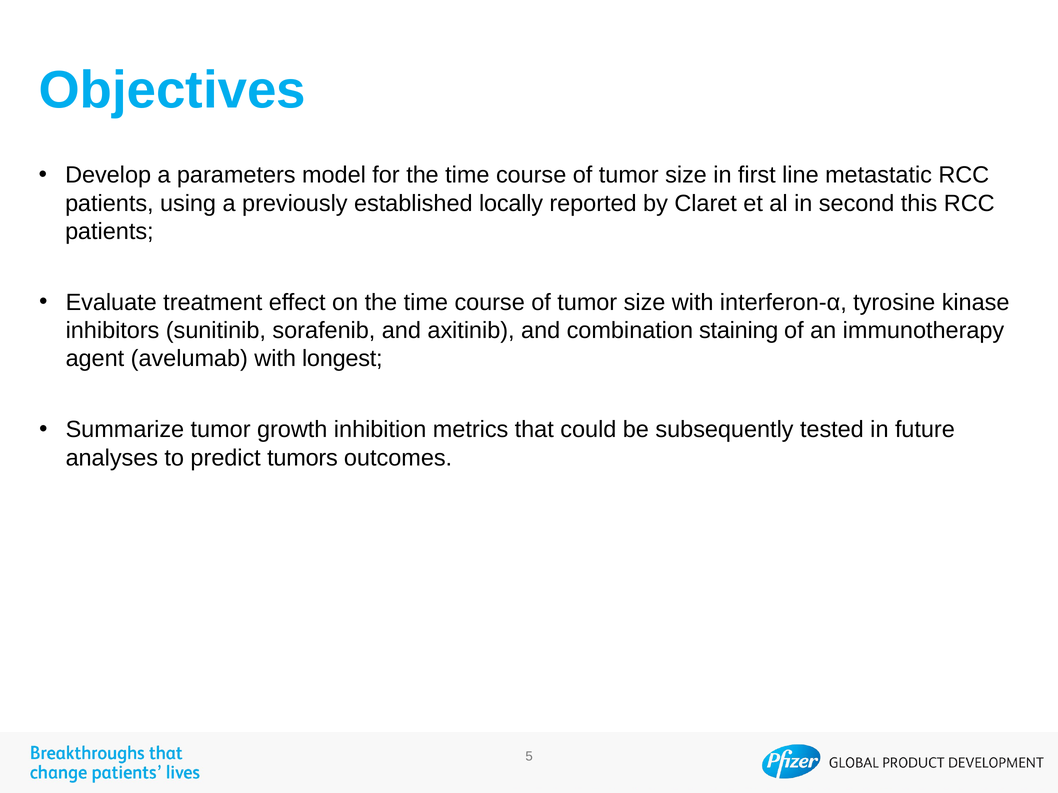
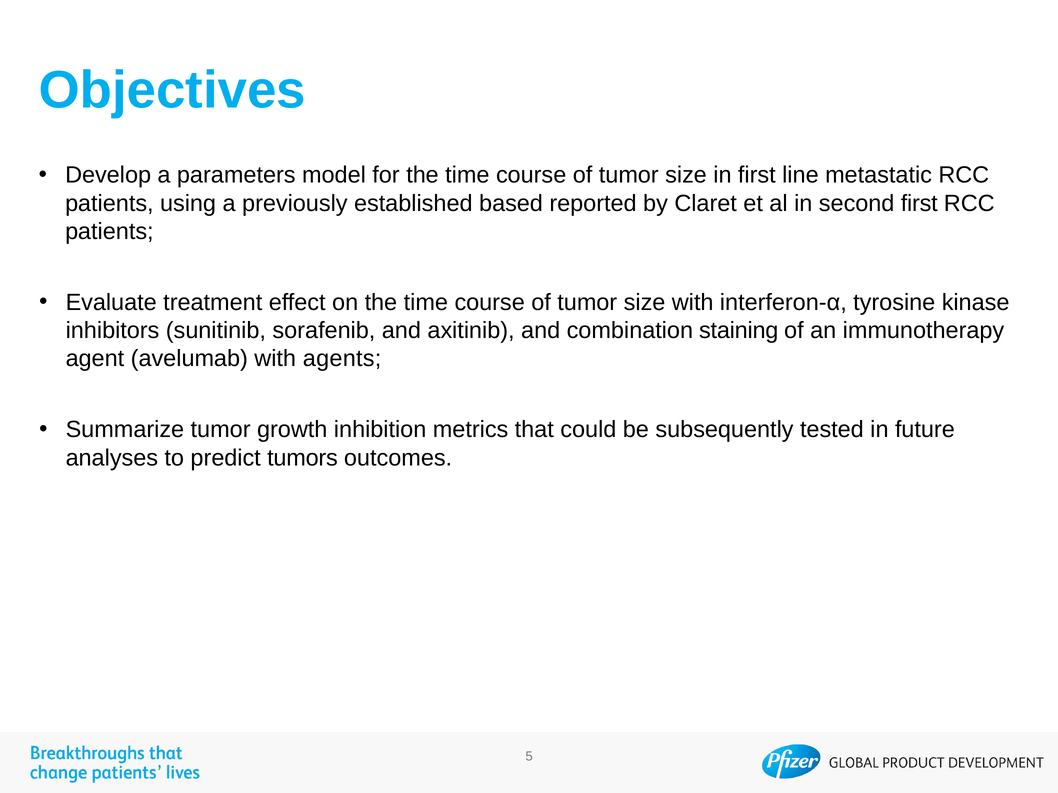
locally: locally -> based
second this: this -> first
longest: longest -> agents
